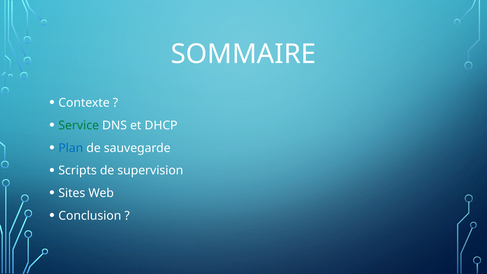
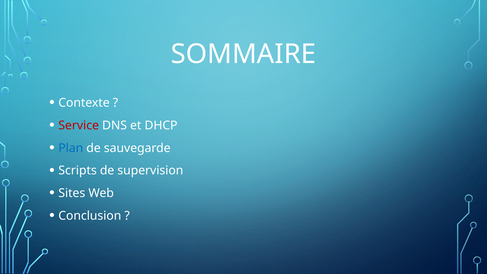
Service colour: green -> red
